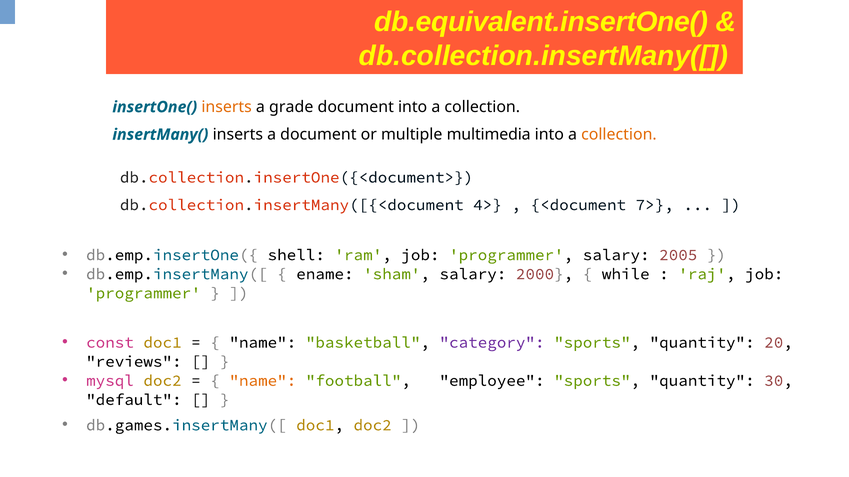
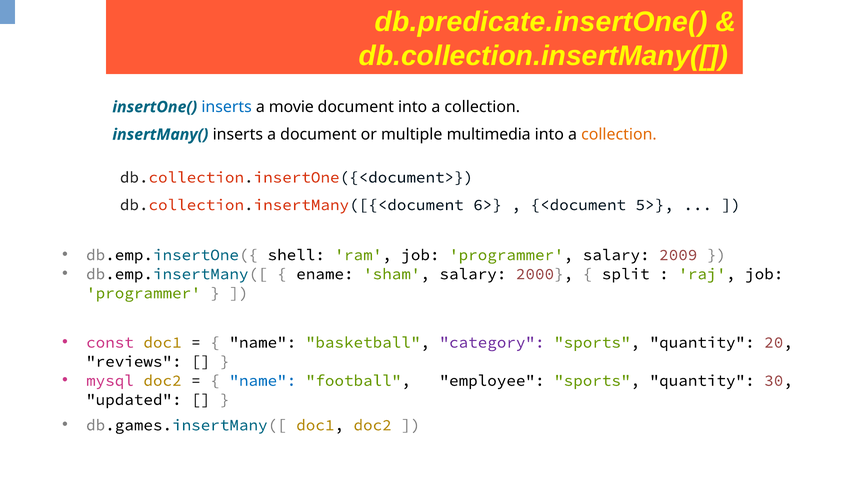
db.equivalent.insertOne(: db.equivalent.insertOne( -> db.predicate.insertOne(
inserts at (227, 107) colour: orange -> blue
grade: grade -> movie
4>: 4> -> 6>
7>: 7> -> 5>
2005: 2005 -> 2009
while: while -> split
name at (263, 381) colour: orange -> blue
default: default -> updated
